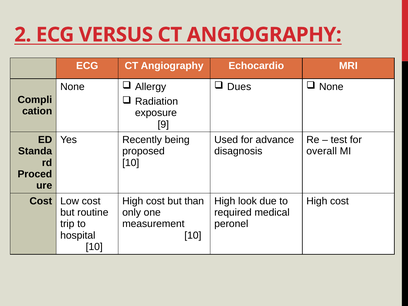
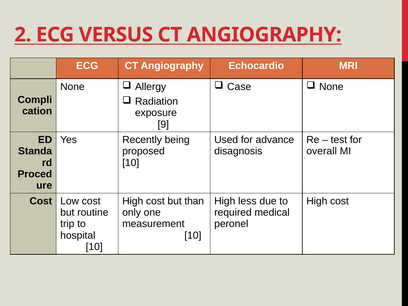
Dues: Dues -> Case
look: look -> less
